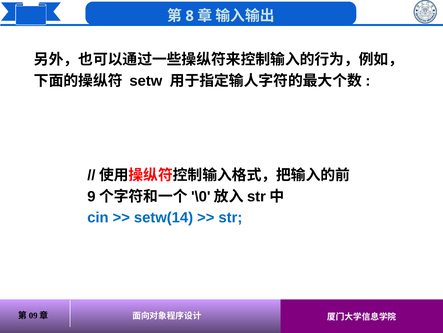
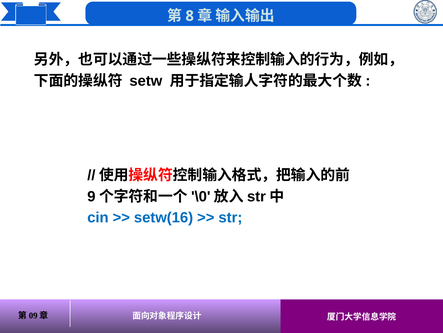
setw(14: setw(14 -> setw(16
